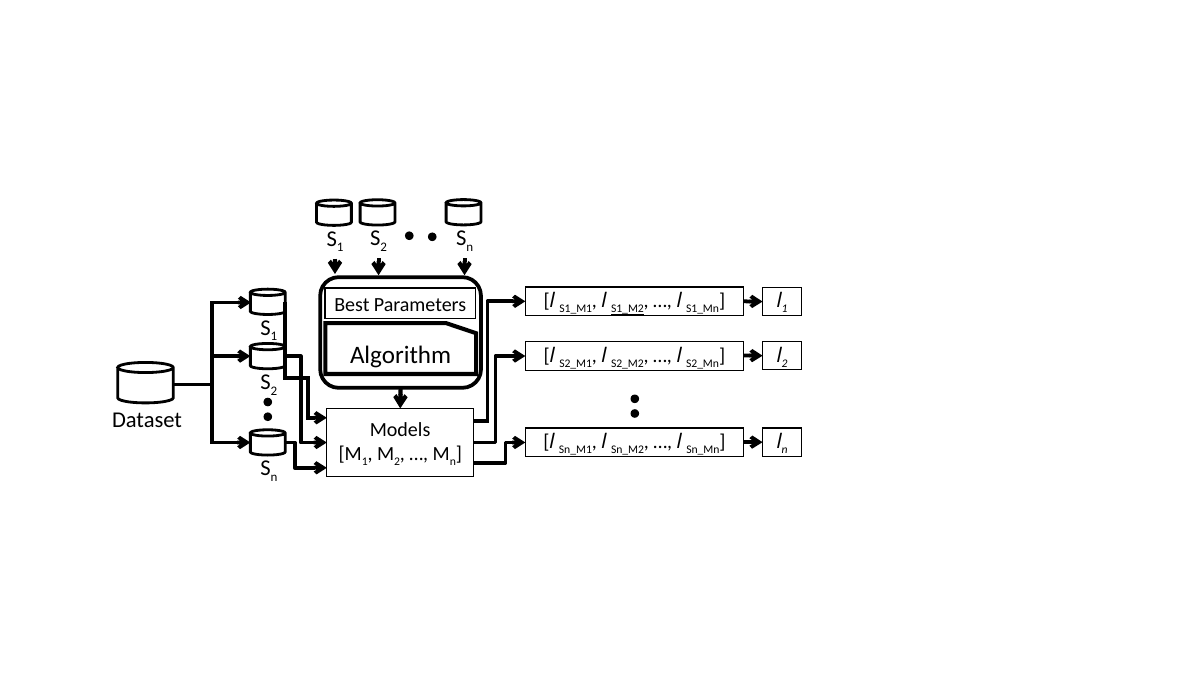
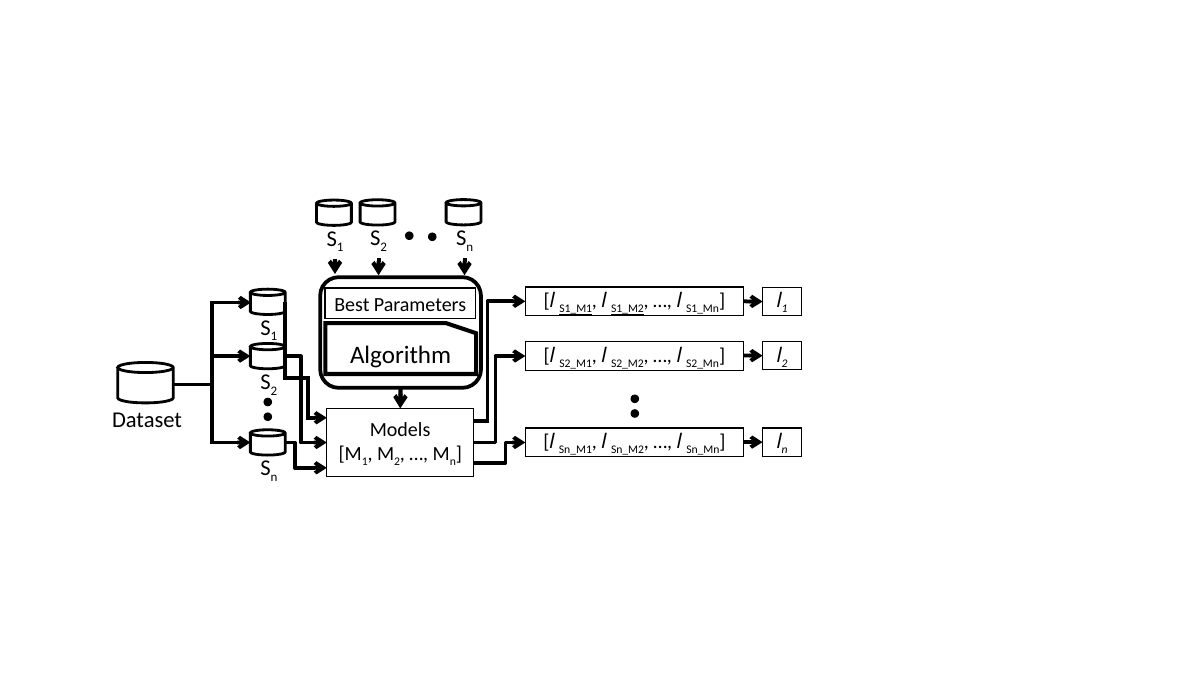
S1_M1 underline: none -> present
